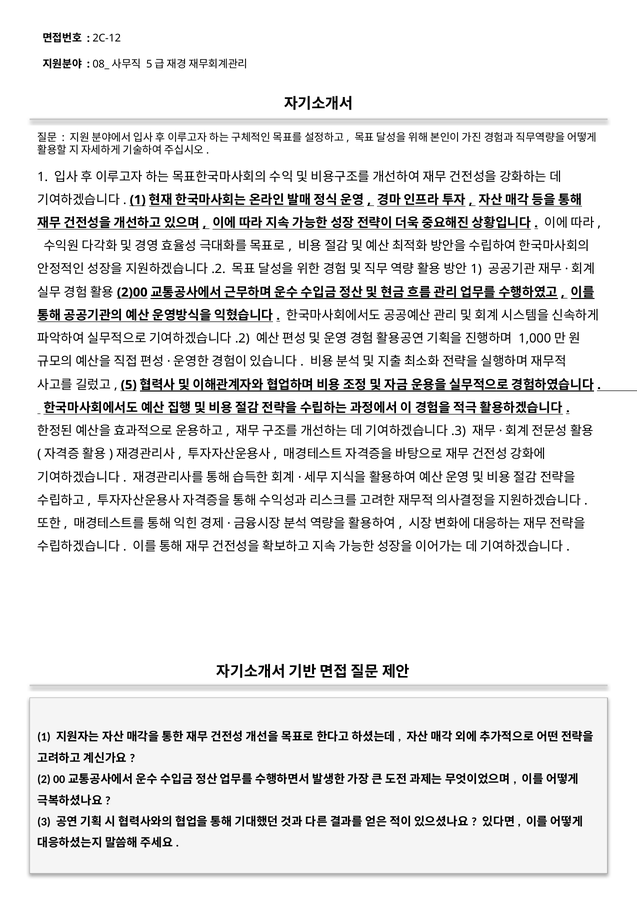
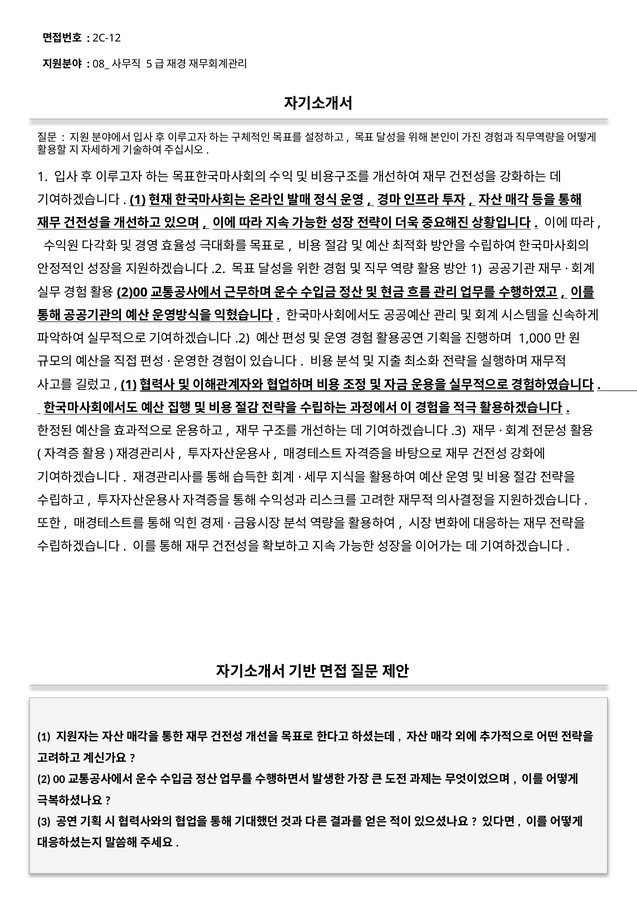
5 at (129, 385): 5 -> 1
